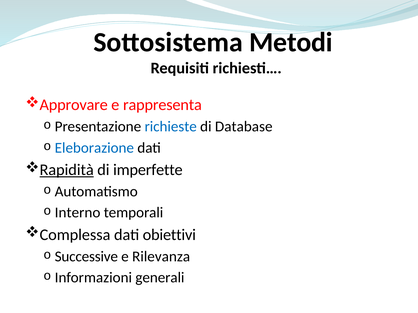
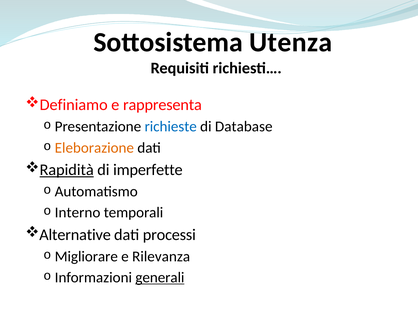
Metodi: Metodi -> Utenza
Approvare: Approvare -> Definiamo
Eleborazione colour: blue -> orange
Complessa: Complessa -> Alternative
obiettivi: obiettivi -> processi
Successive: Successive -> Migliorare
generali underline: none -> present
